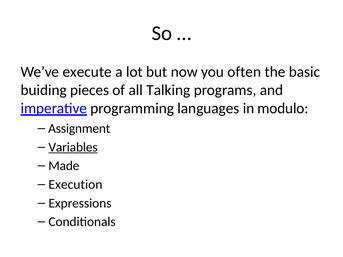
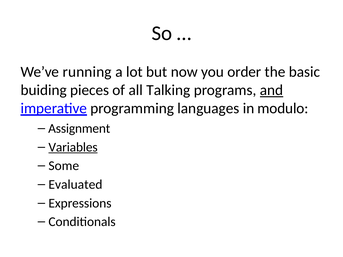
execute: execute -> running
often: often -> order
and underline: none -> present
Made: Made -> Some
Execution: Execution -> Evaluated
